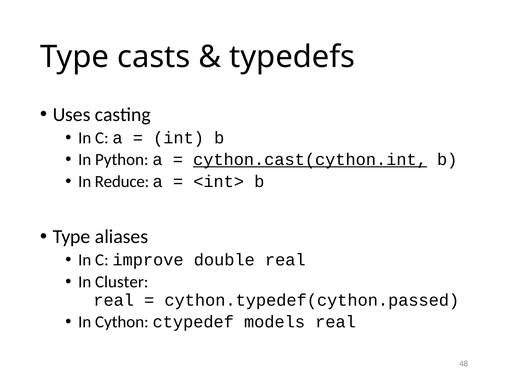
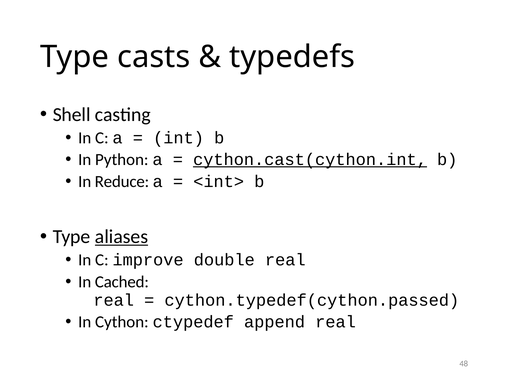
Uses: Uses -> Shell
aliases underline: none -> present
Cluster: Cluster -> Cached
models: models -> append
